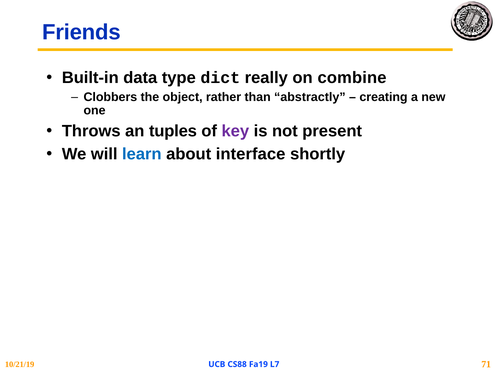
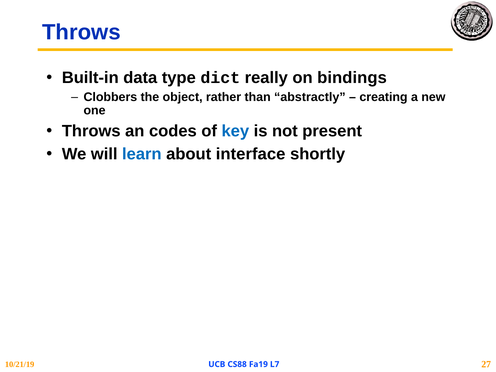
Friends at (81, 32): Friends -> Throws
combine: combine -> bindings
tuples: tuples -> codes
key colour: purple -> blue
71: 71 -> 27
